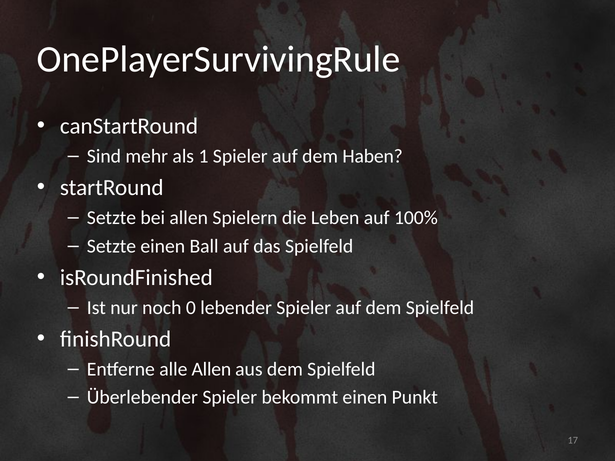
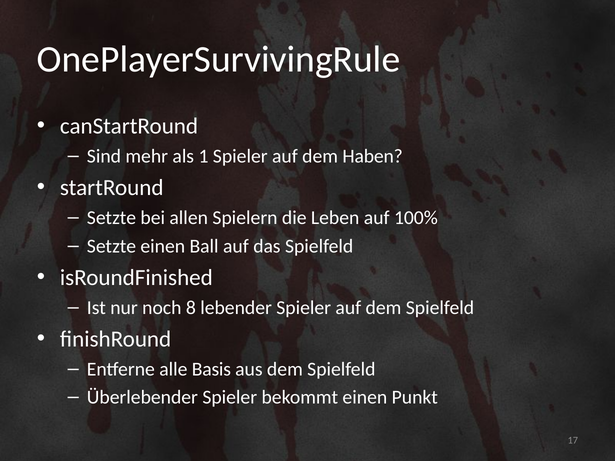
0: 0 -> 8
alle Allen: Allen -> Basis
